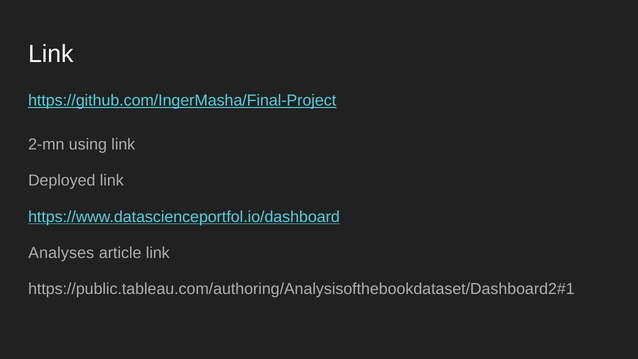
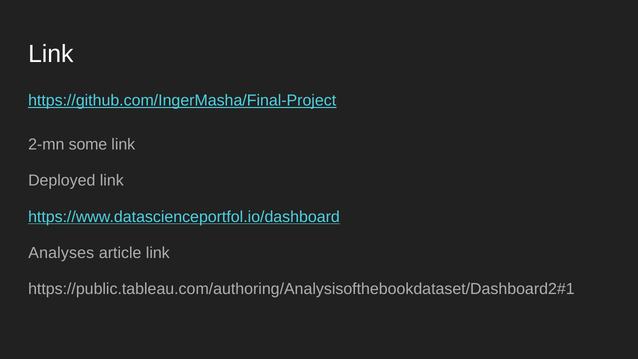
using: using -> some
